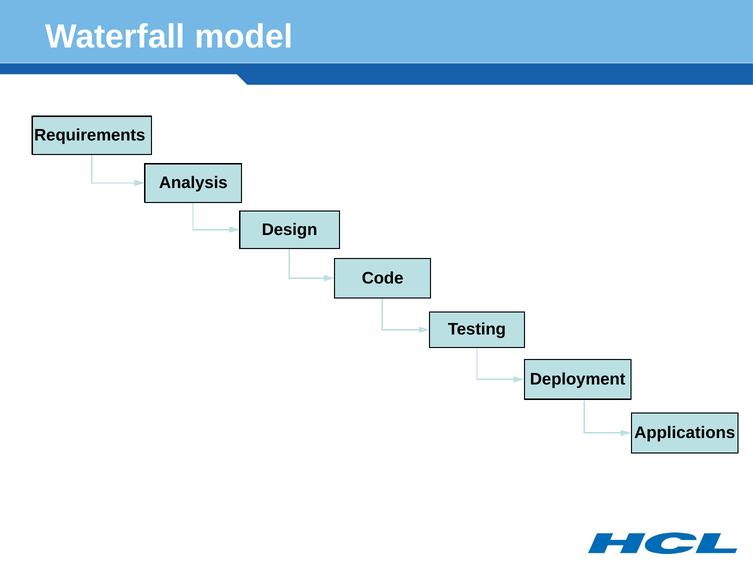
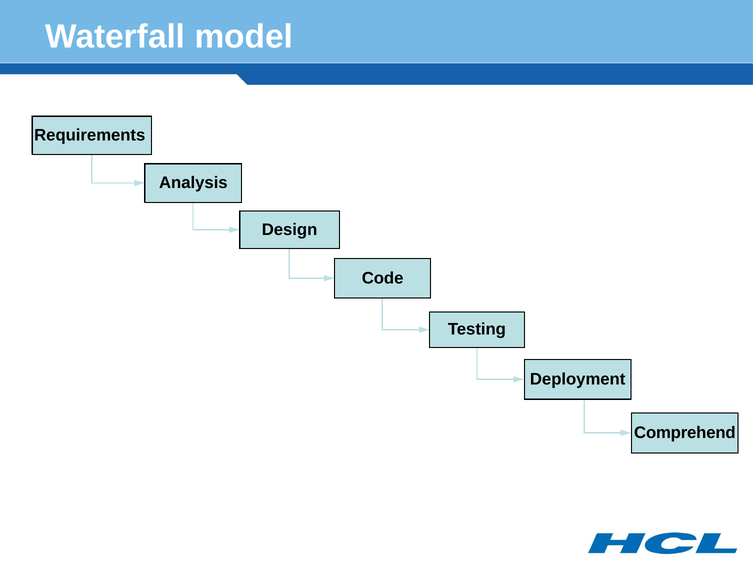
Applications: Applications -> Comprehend
